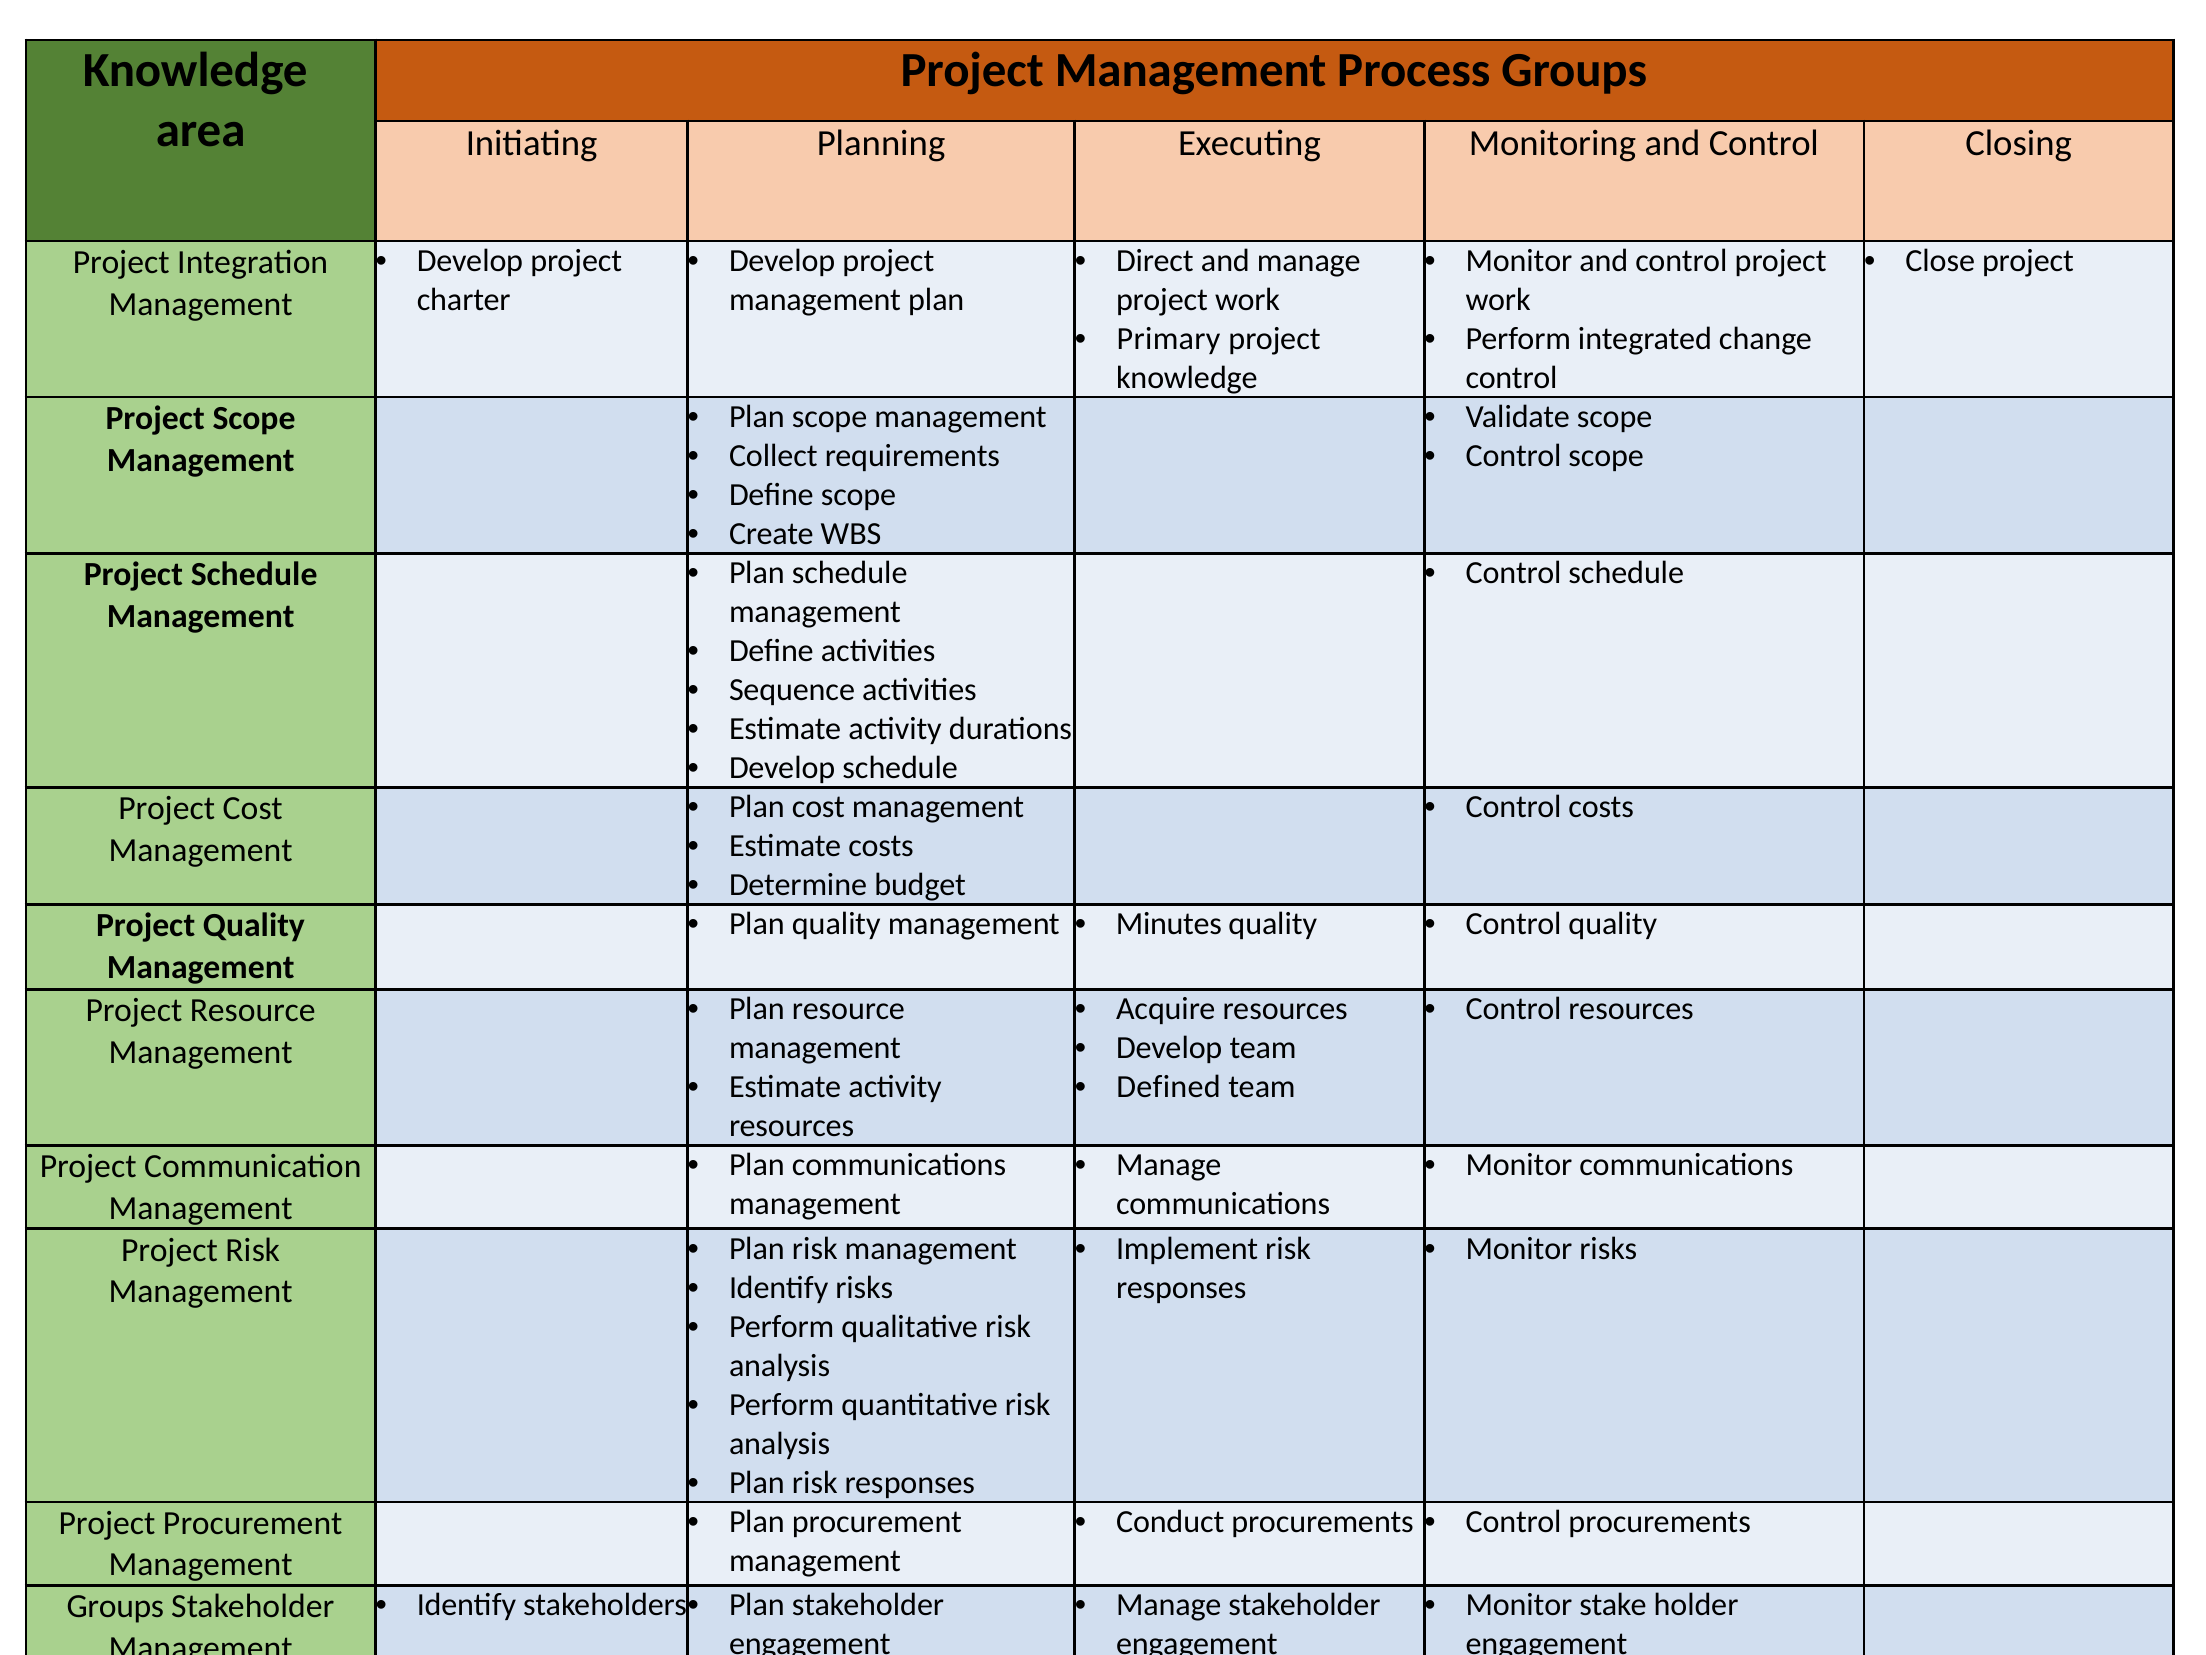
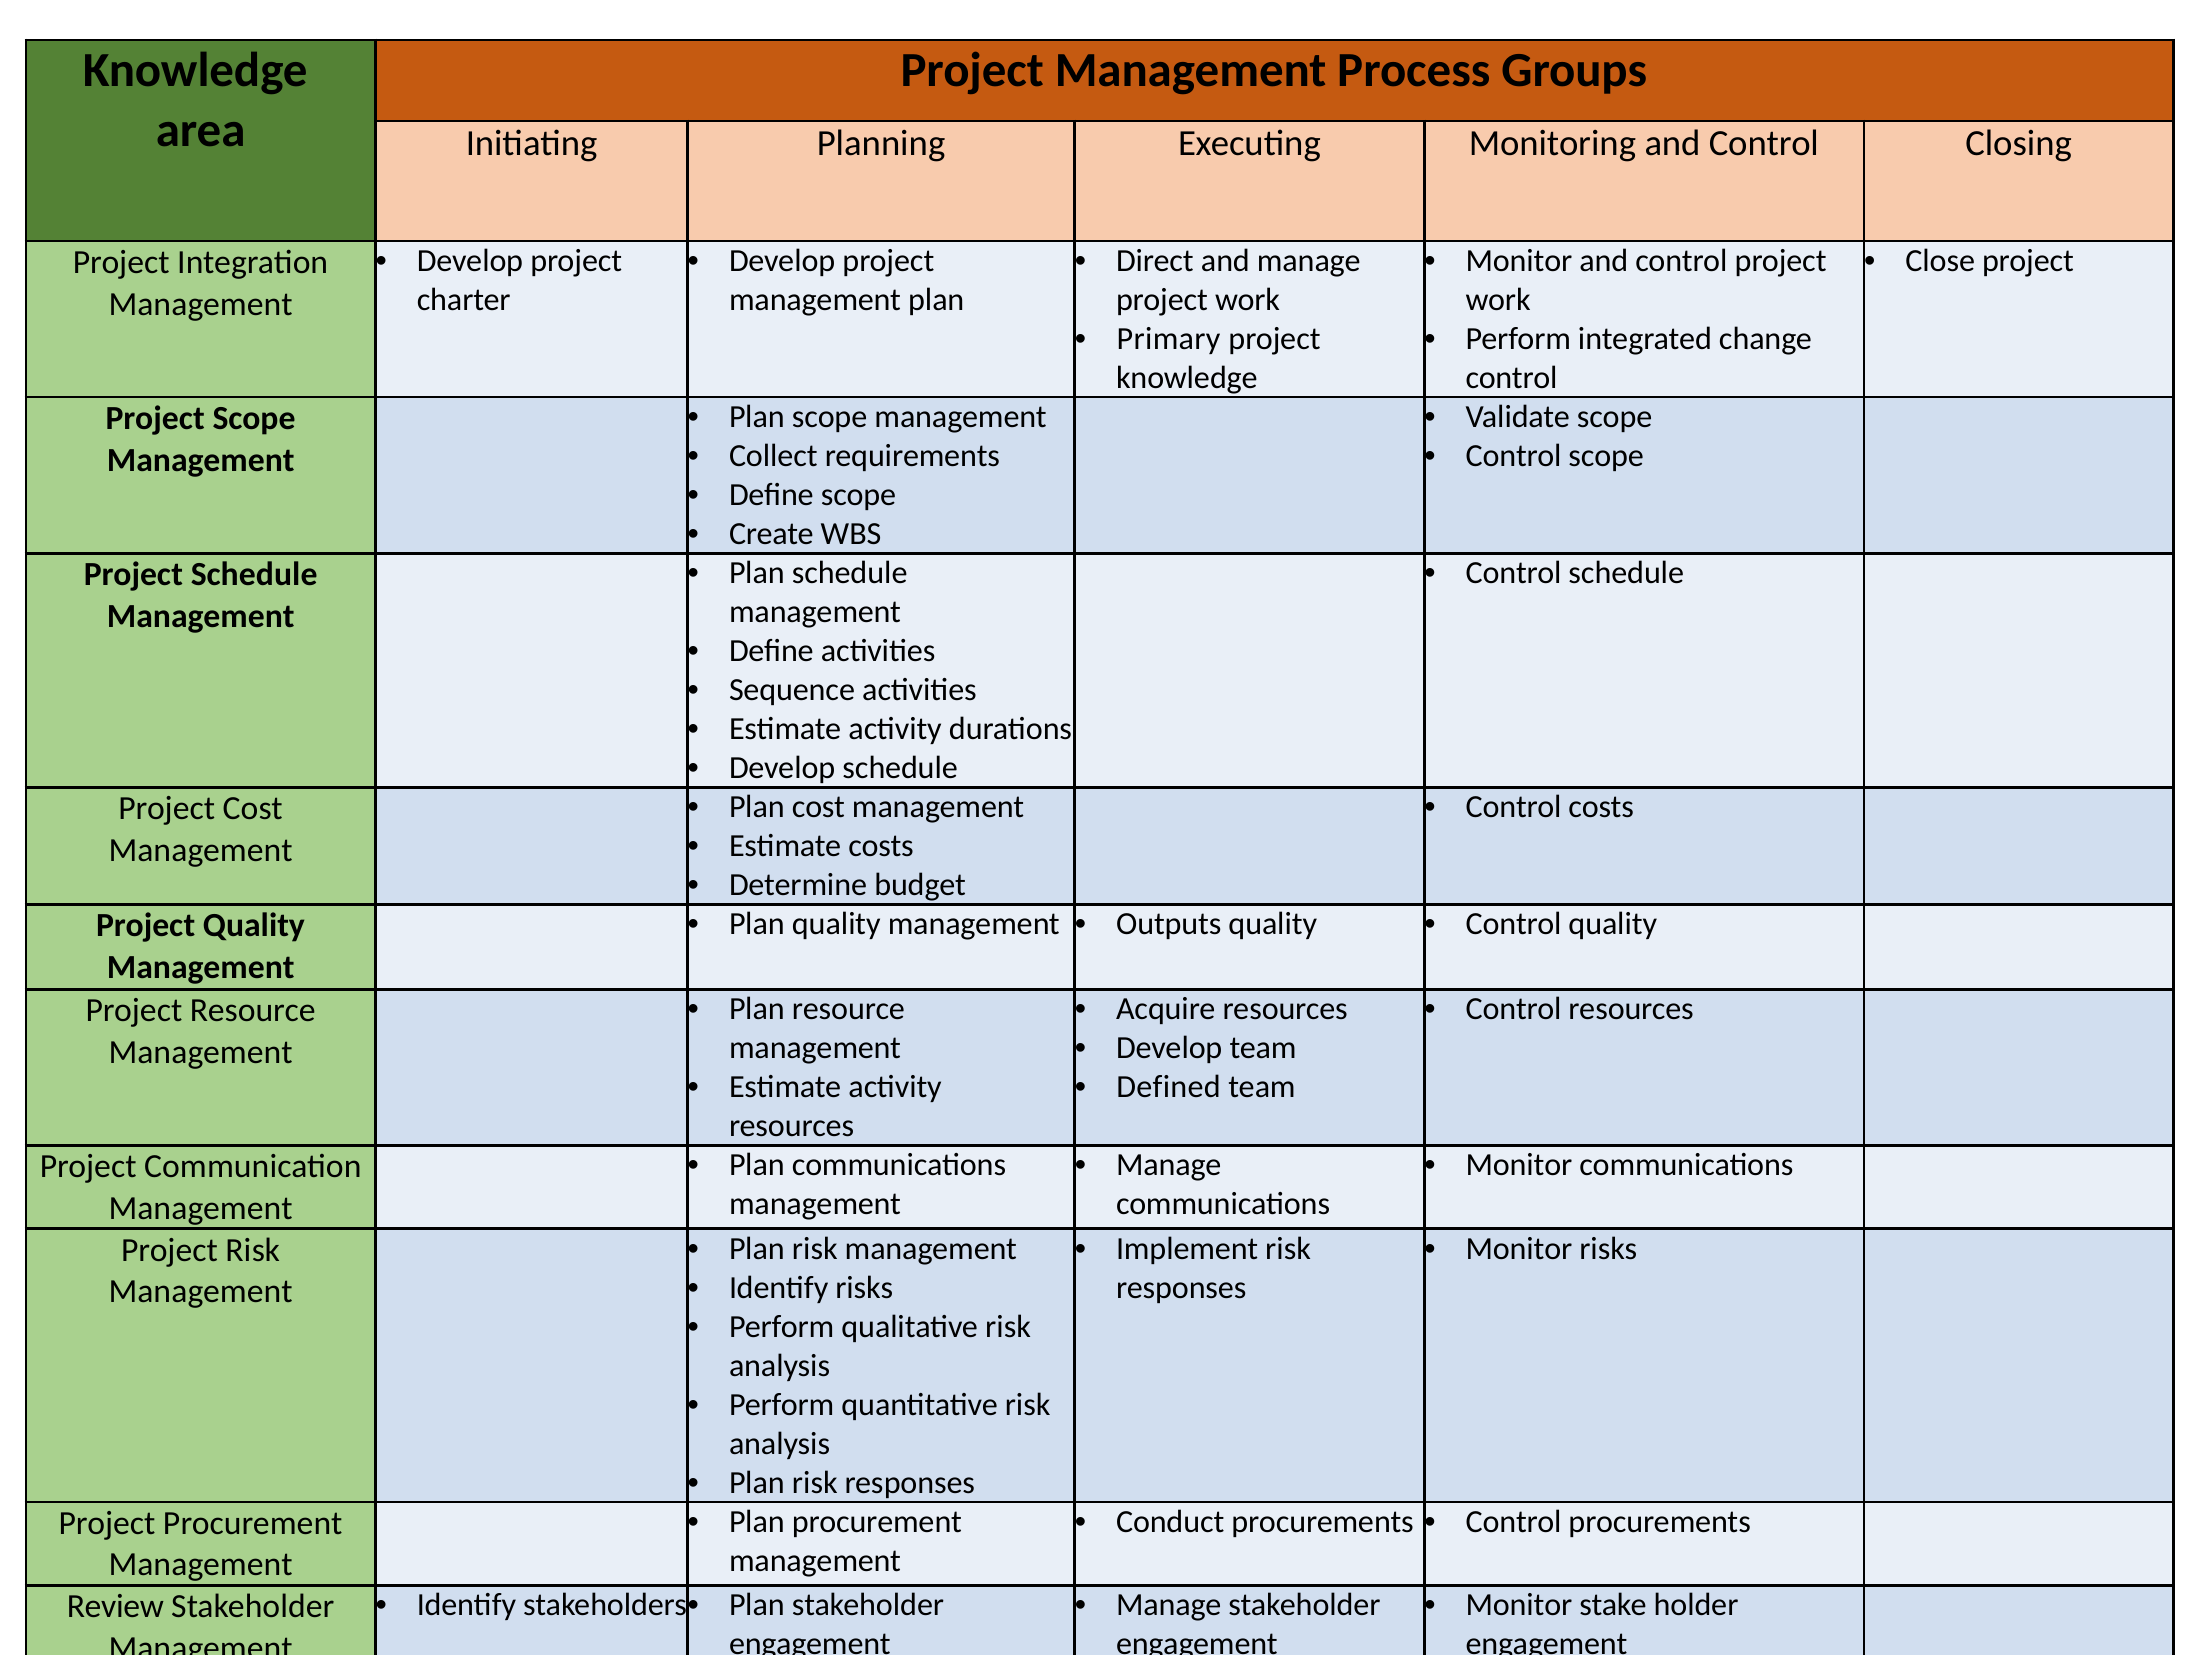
Minutes: Minutes -> Outputs
Groups at (115, 1606): Groups -> Review
